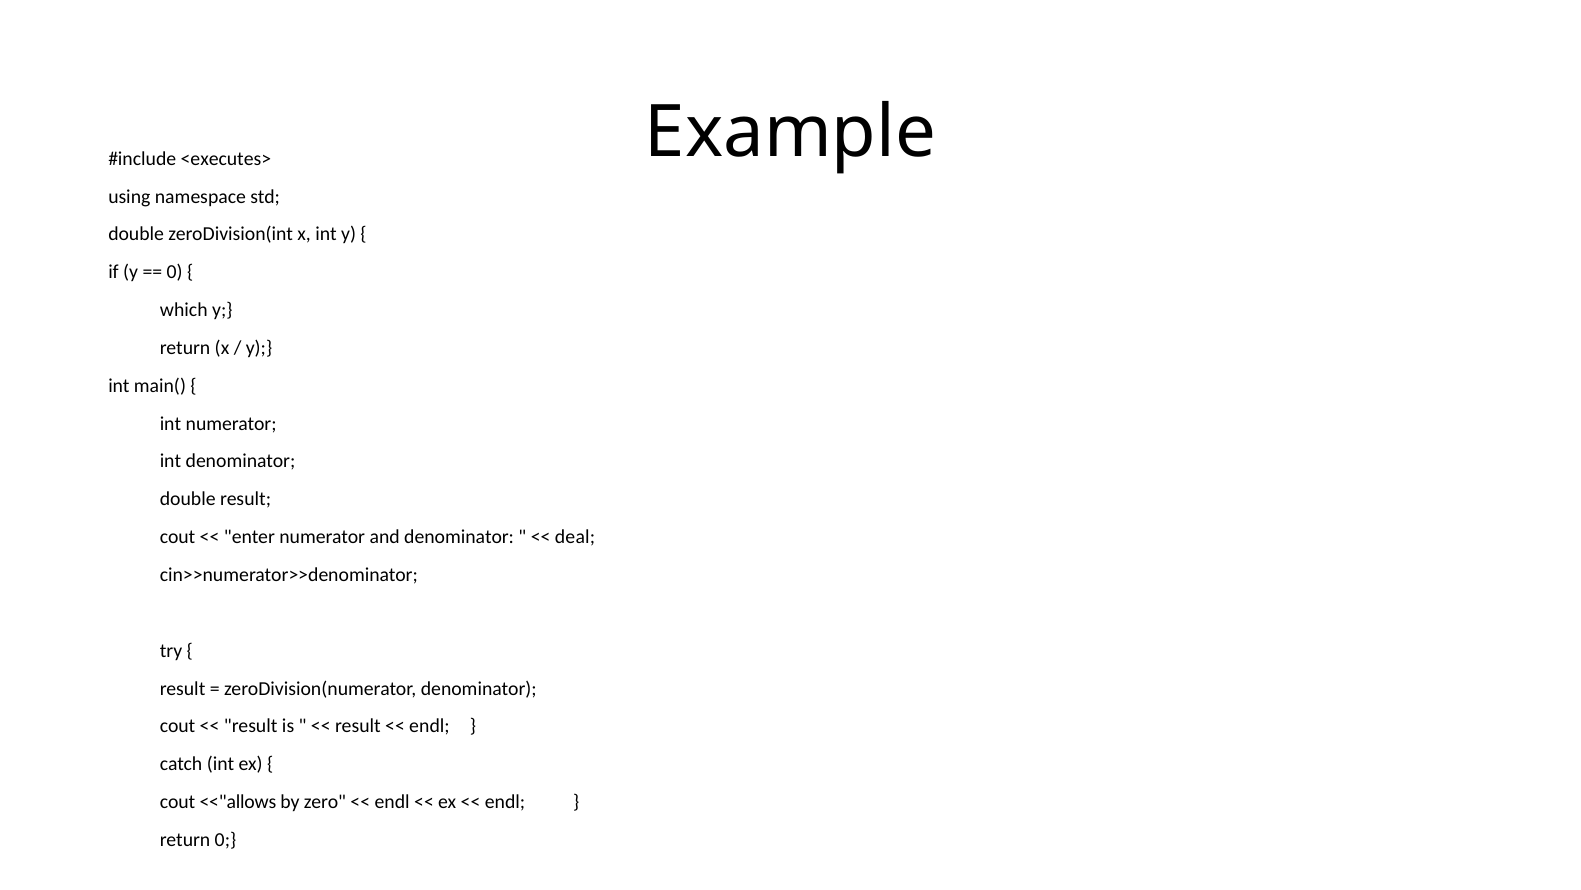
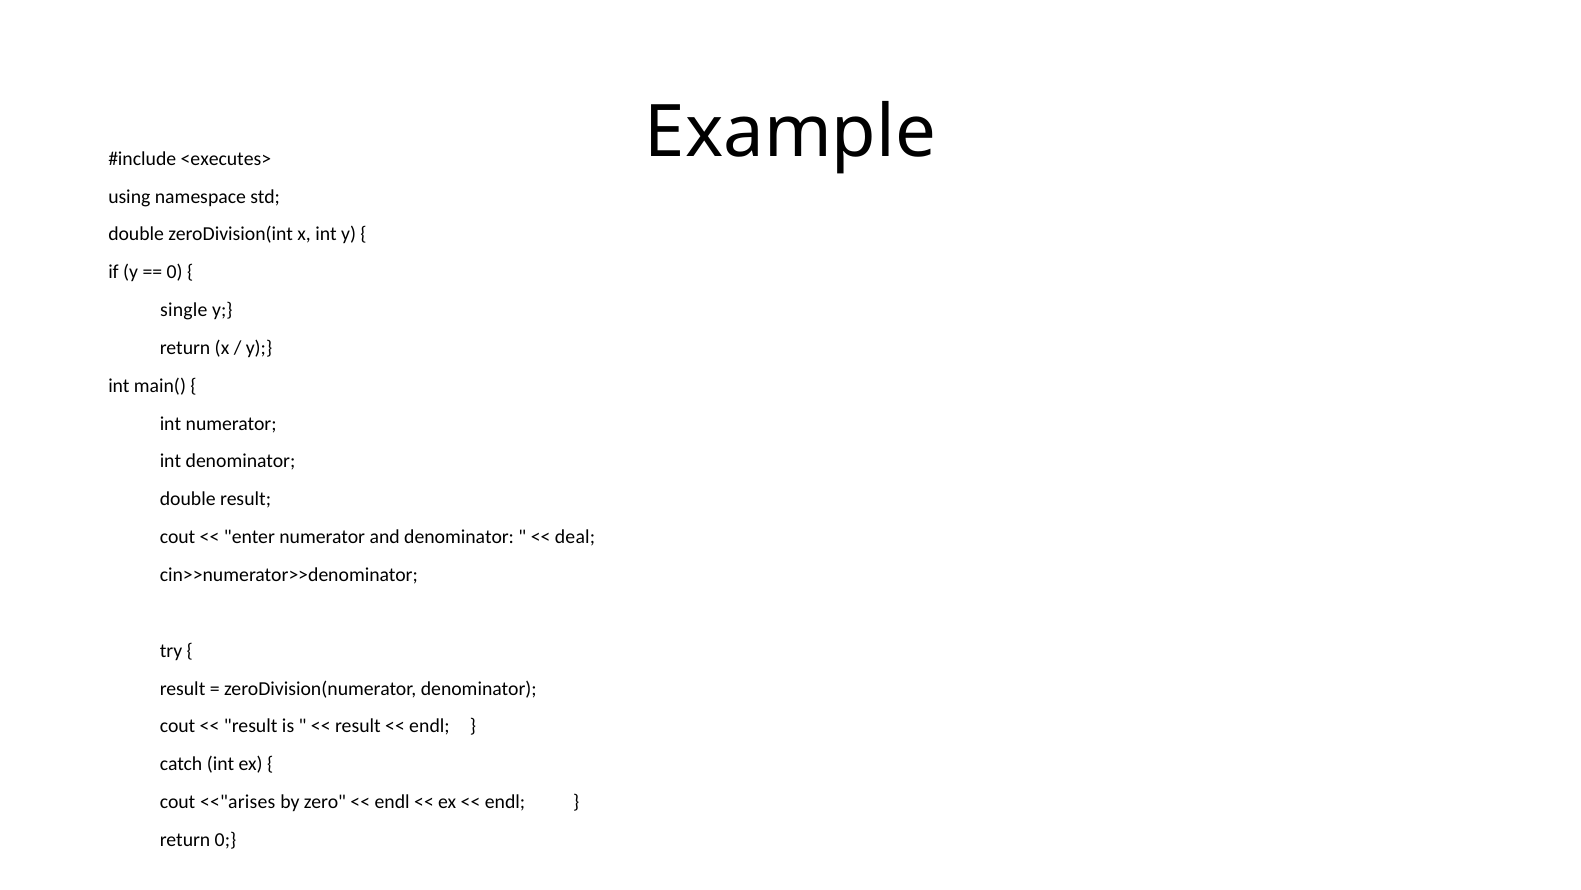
which: which -> single
<<"allows: <<"allows -> <<"arises
